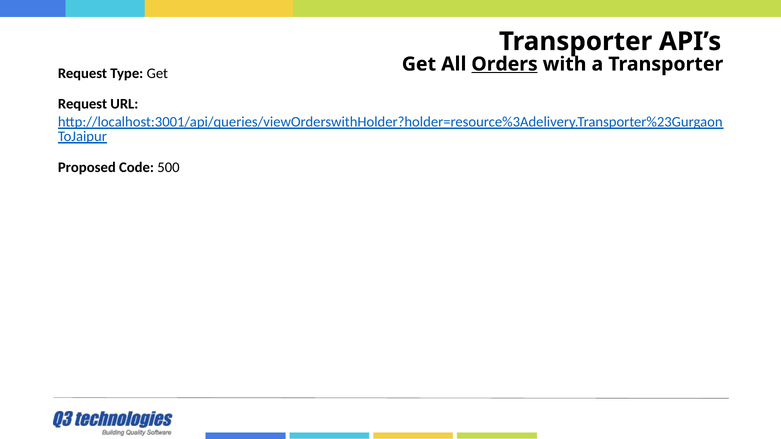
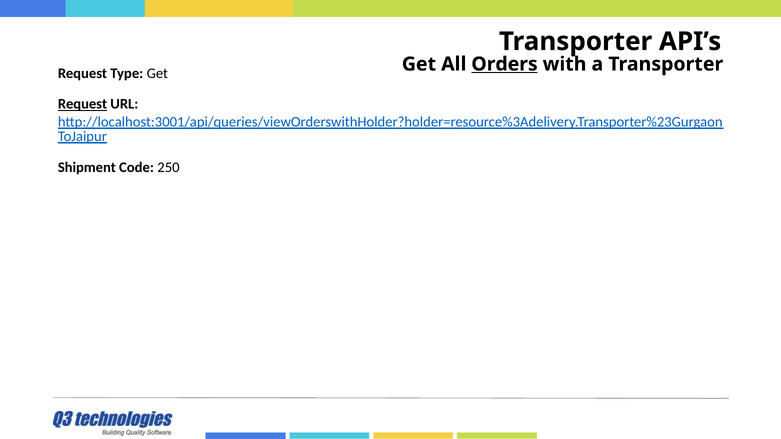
Request at (82, 104) underline: none -> present
Proposed: Proposed -> Shipment
500: 500 -> 250
